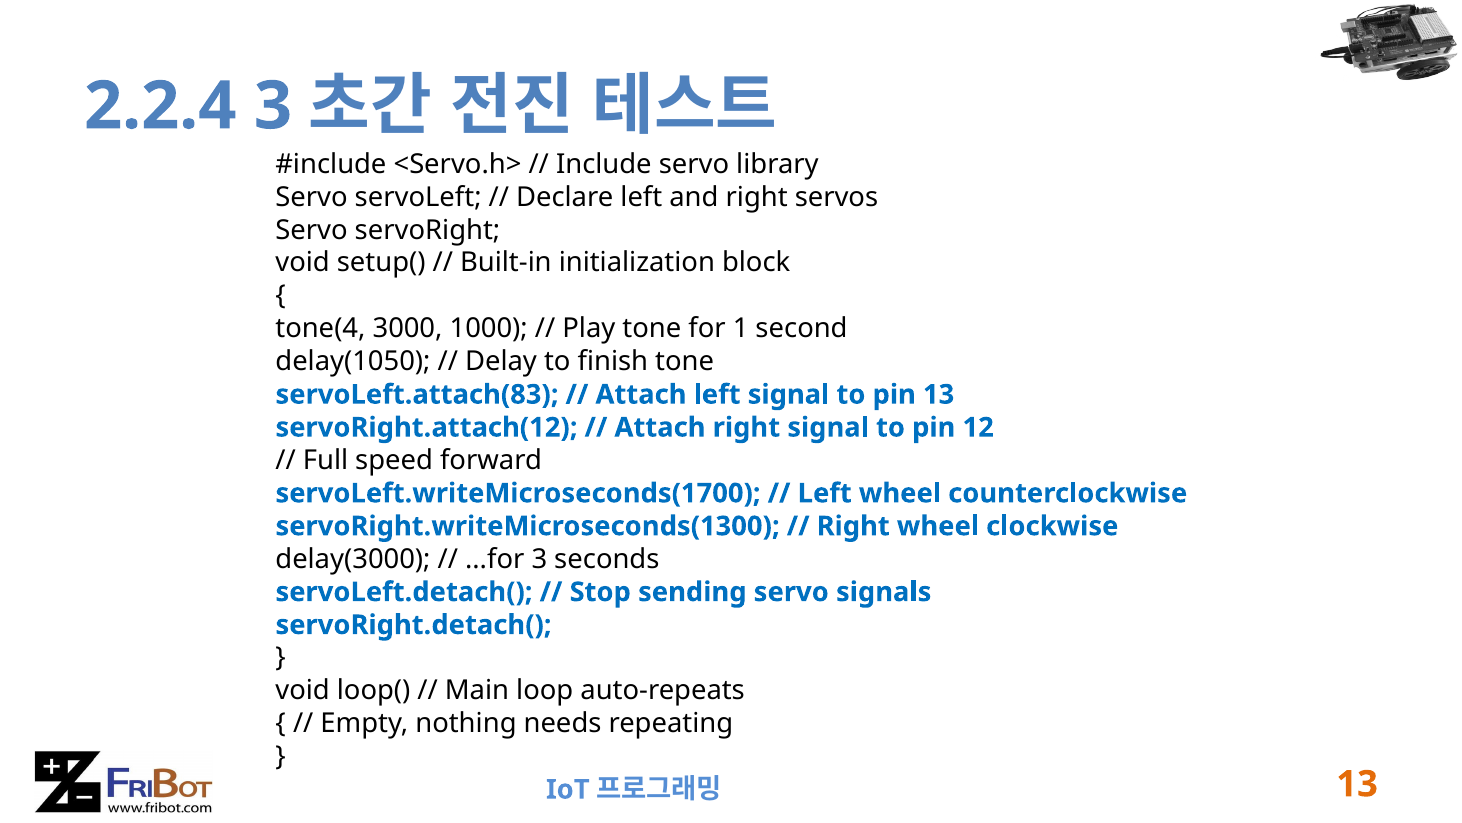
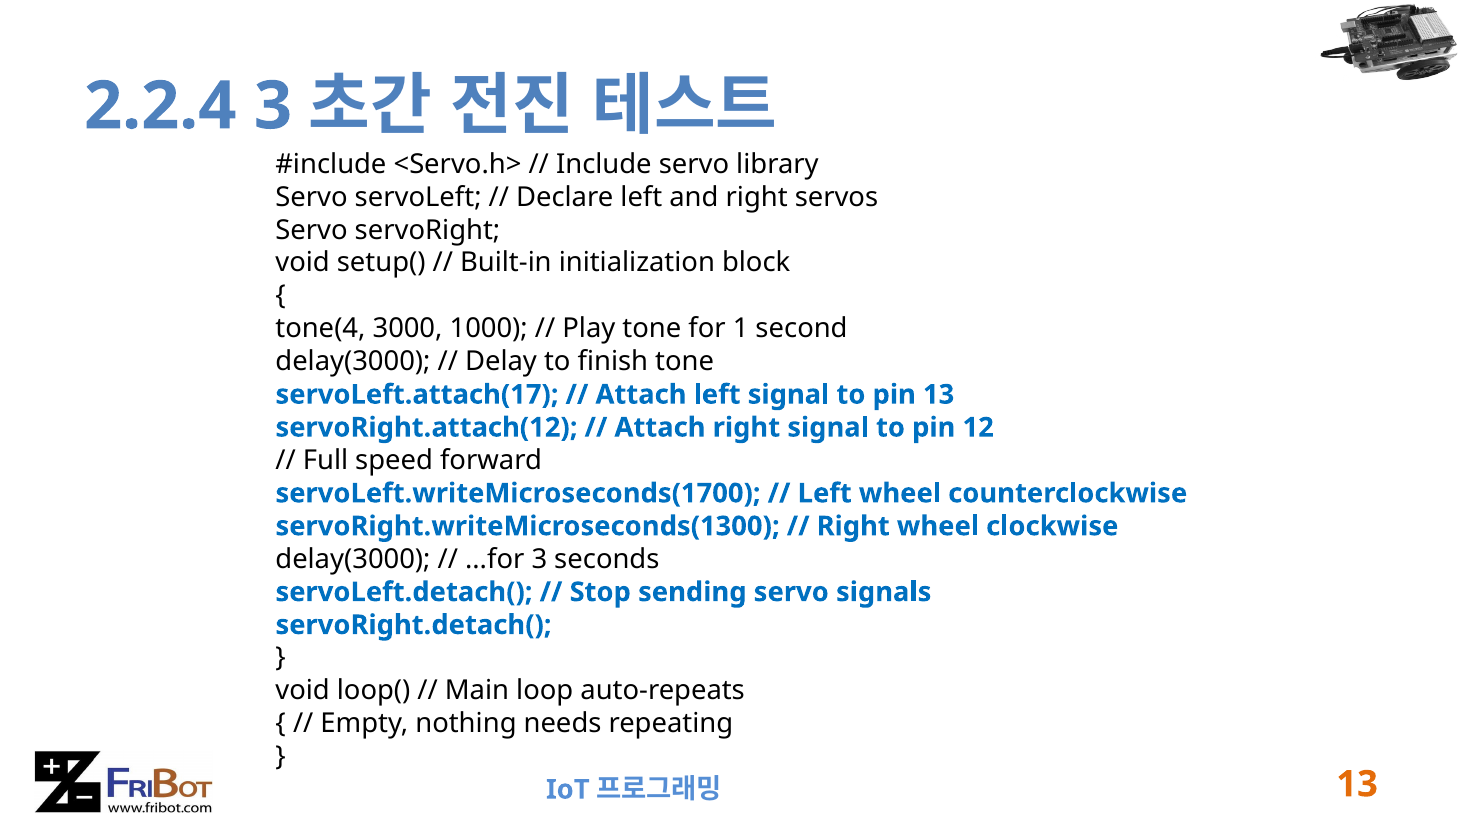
delay(1050 at (353, 361): delay(1050 -> delay(3000
servoLeft.attach(83: servoLeft.attach(83 -> servoLeft.attach(17
